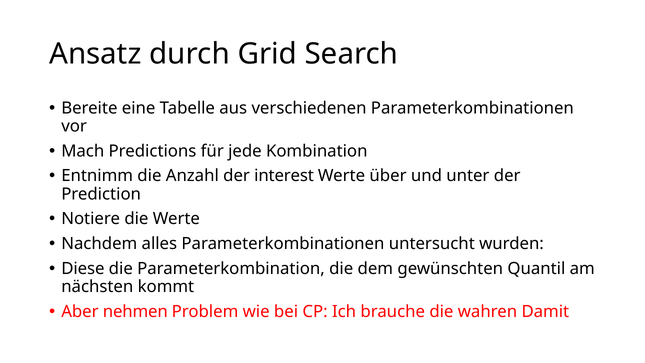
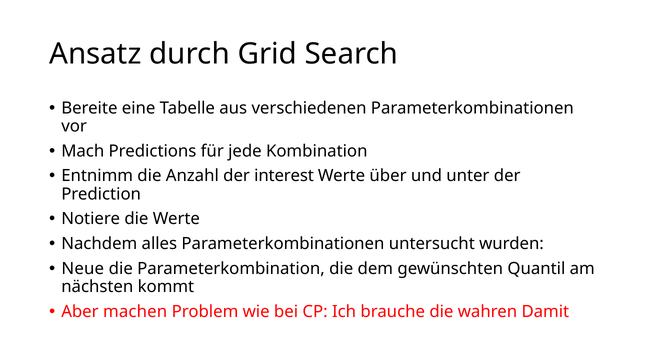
Diese: Diese -> Neue
nehmen: nehmen -> machen
